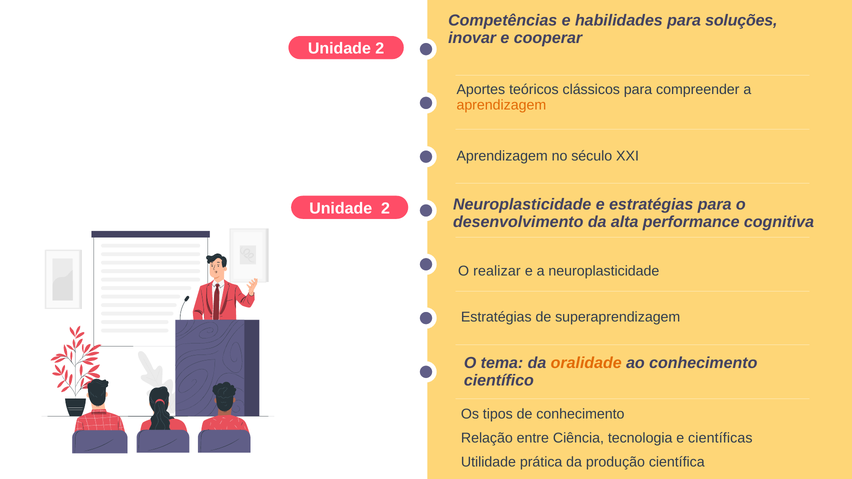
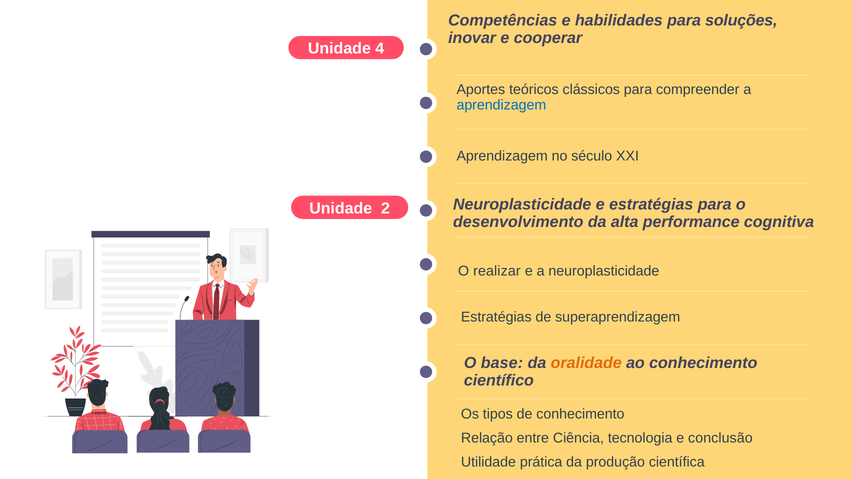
2 at (380, 49): 2 -> 4
aprendizagem at (501, 105) colour: orange -> blue
tema: tema -> base
científicas: científicas -> conclusão
